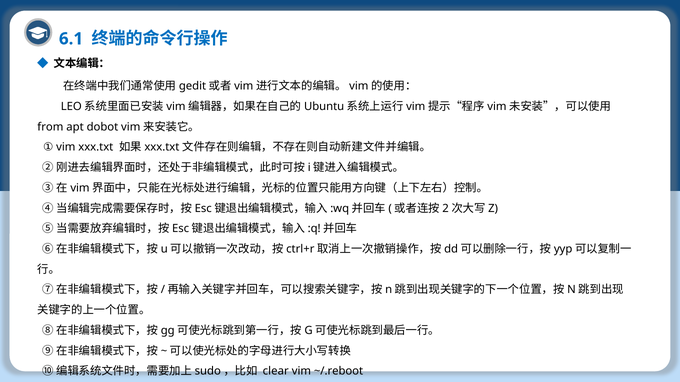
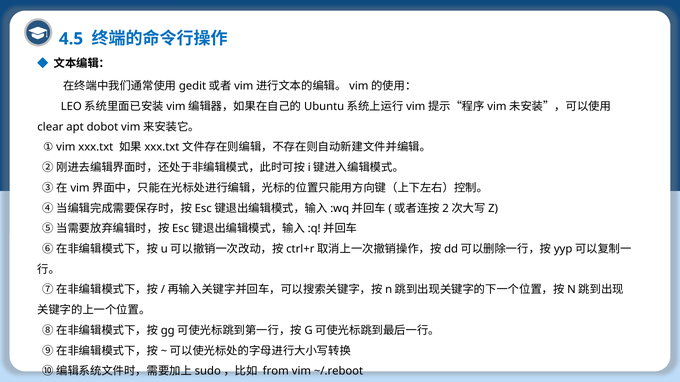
6.1: 6.1 -> 4.5
from: from -> clear
clear: clear -> from
